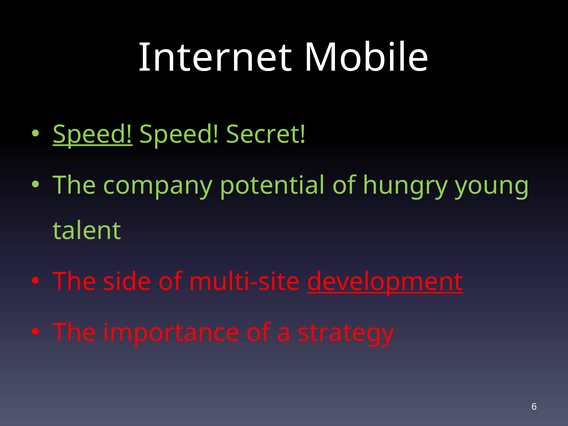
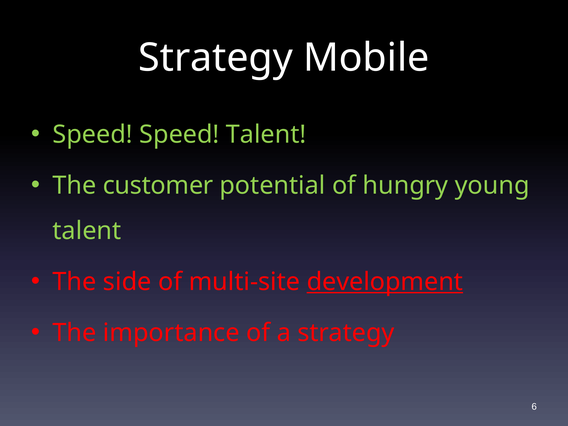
Internet at (215, 58): Internet -> Strategy
Speed at (93, 134) underline: present -> none
Speed Secret: Secret -> Talent
company: company -> customer
